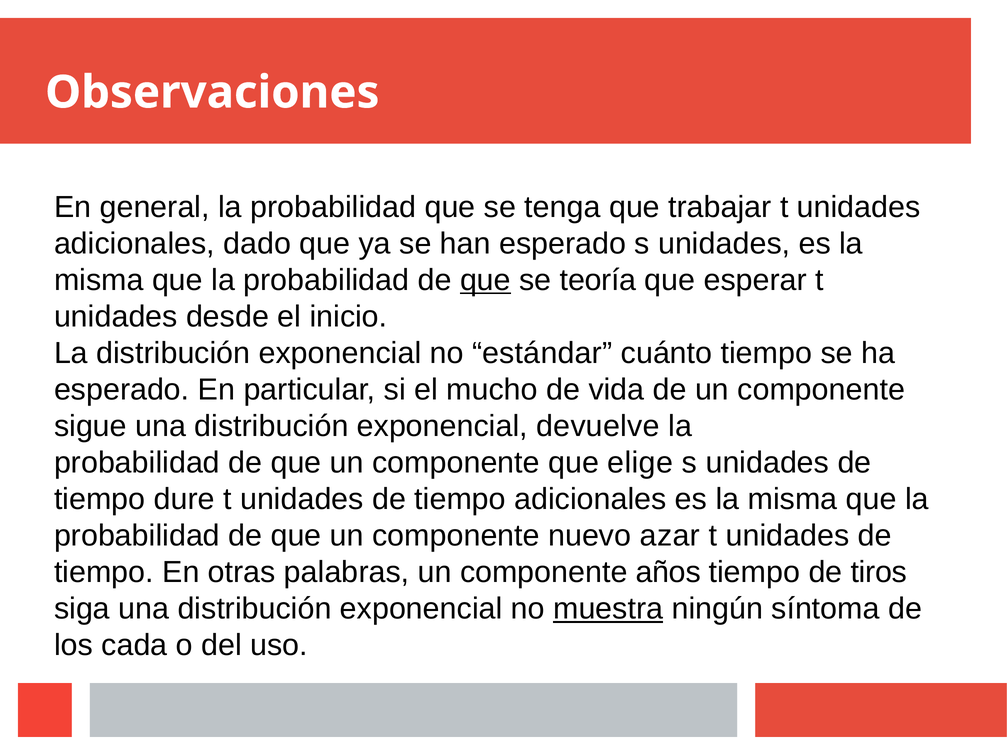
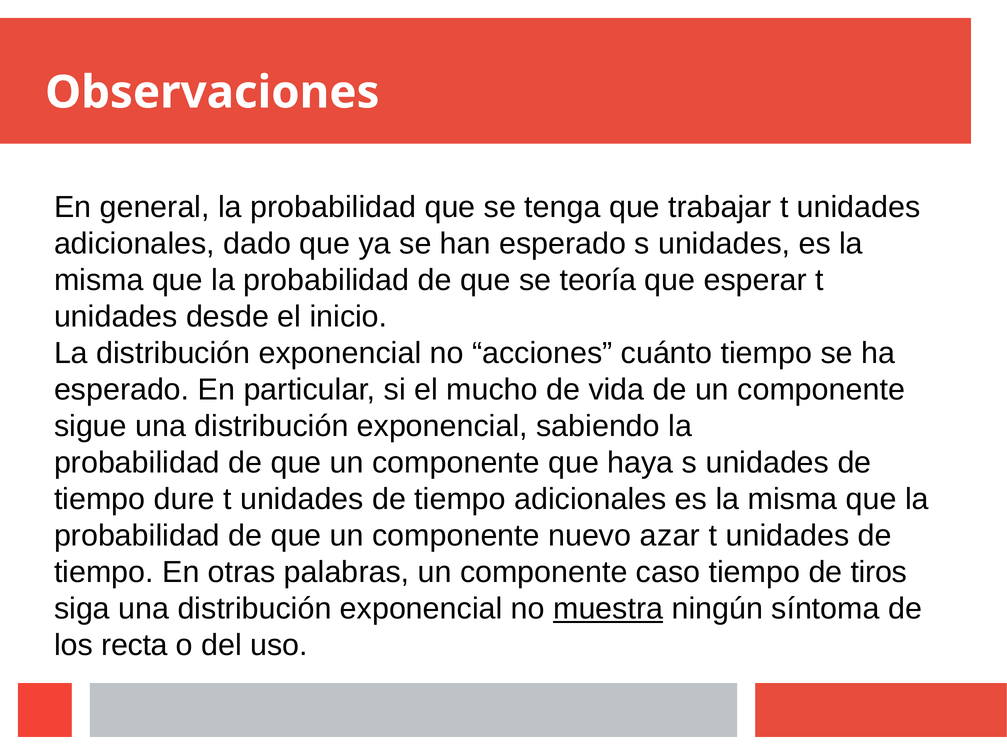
que at (485, 280) underline: present -> none
estándar: estándar -> acciones
devuelve: devuelve -> sabiendo
elige: elige -> haya
años: años -> caso
cada: cada -> recta
